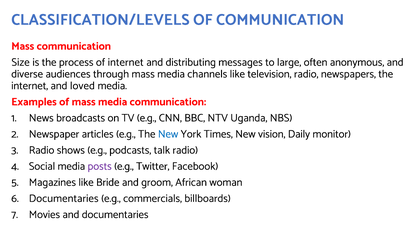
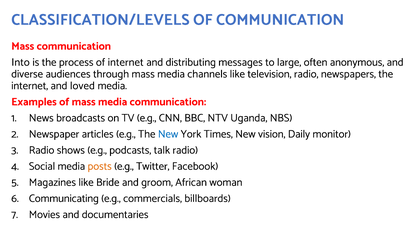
Size: Size -> Into
posts colour: purple -> orange
Documentaries at (64, 198): Documentaries -> Communicating
